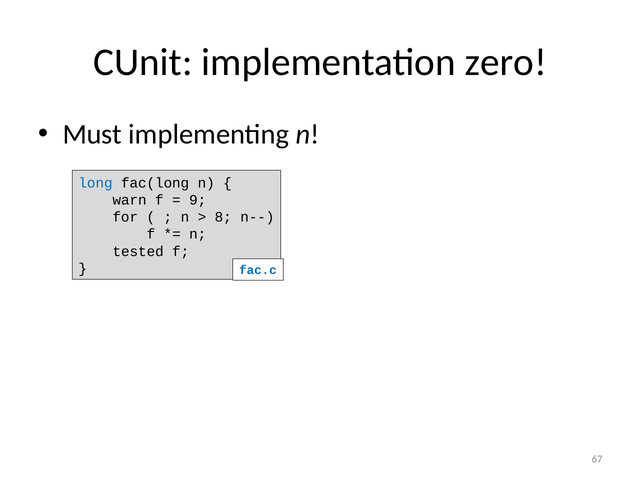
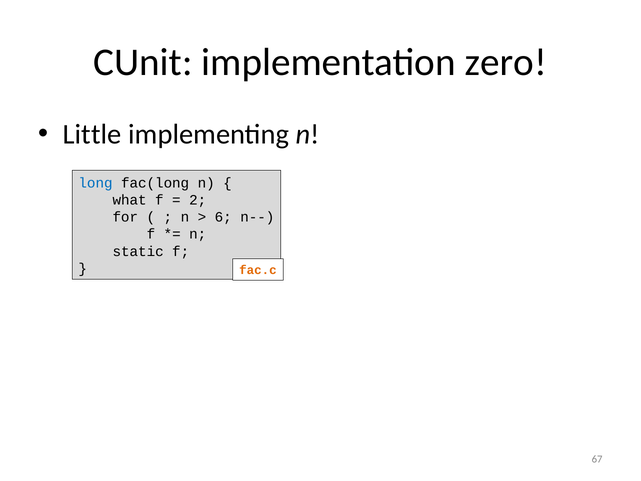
Must: Must -> Little
warn: warn -> what
9: 9 -> 2
8: 8 -> 6
tested: tested -> static
fac.c colour: blue -> orange
